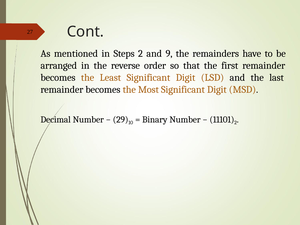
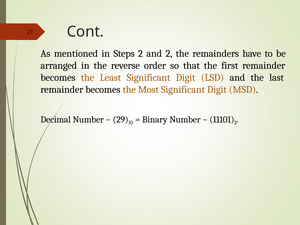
and 9: 9 -> 2
